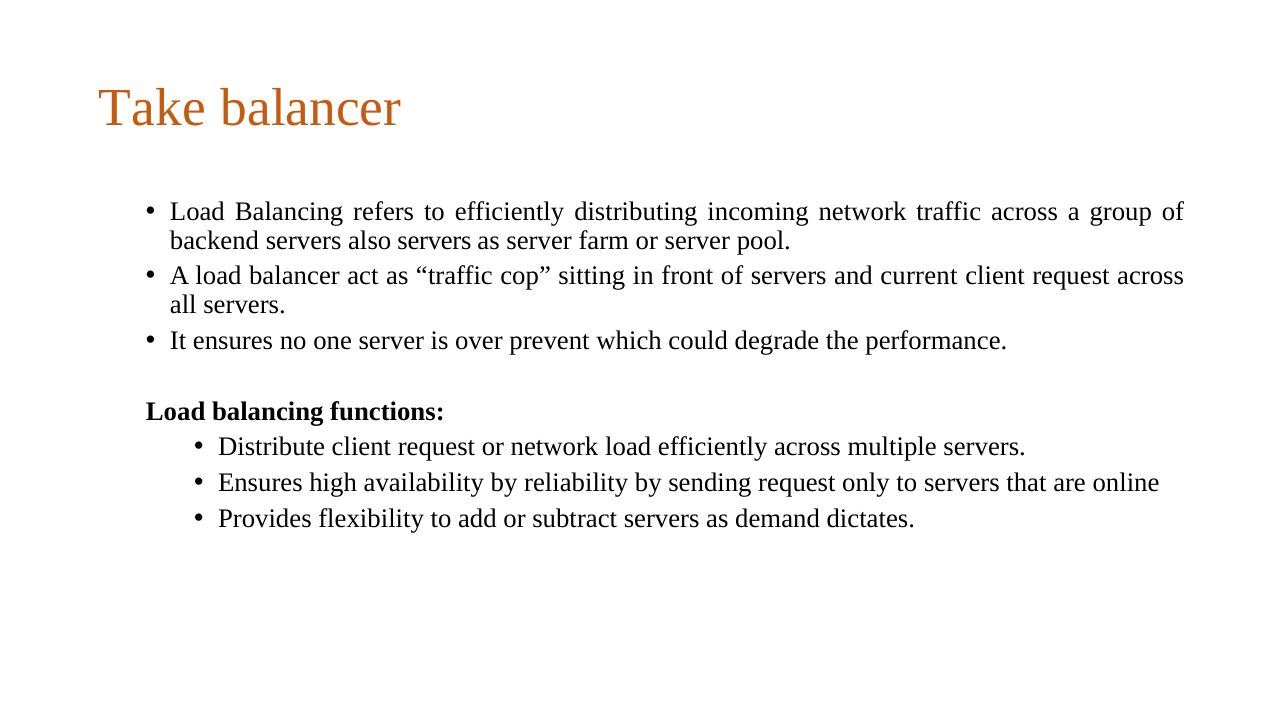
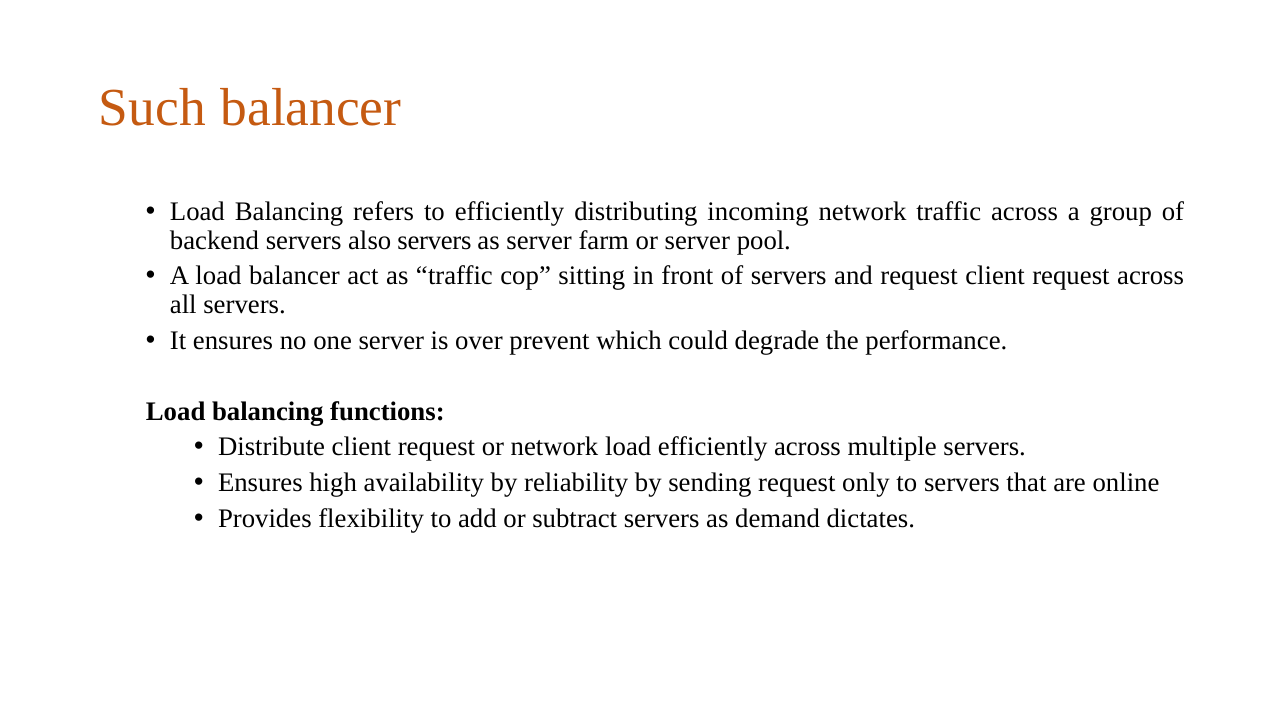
Take: Take -> Such
and current: current -> request
